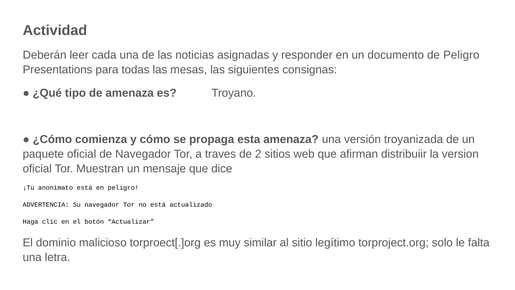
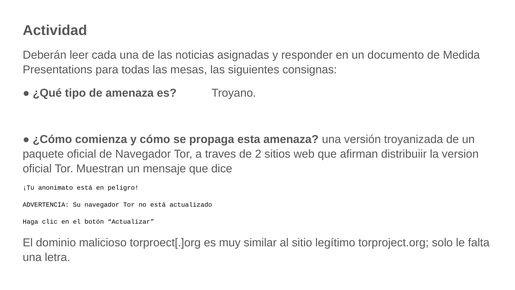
de Peligro: Peligro -> Medida
